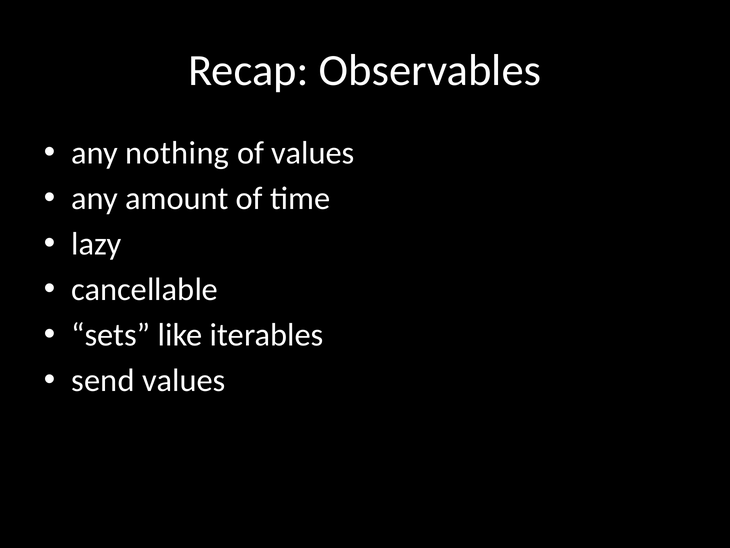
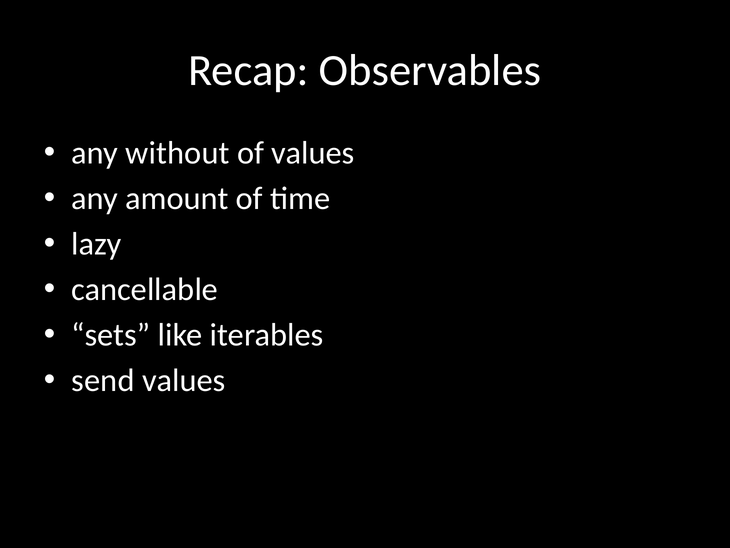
nothing: nothing -> without
